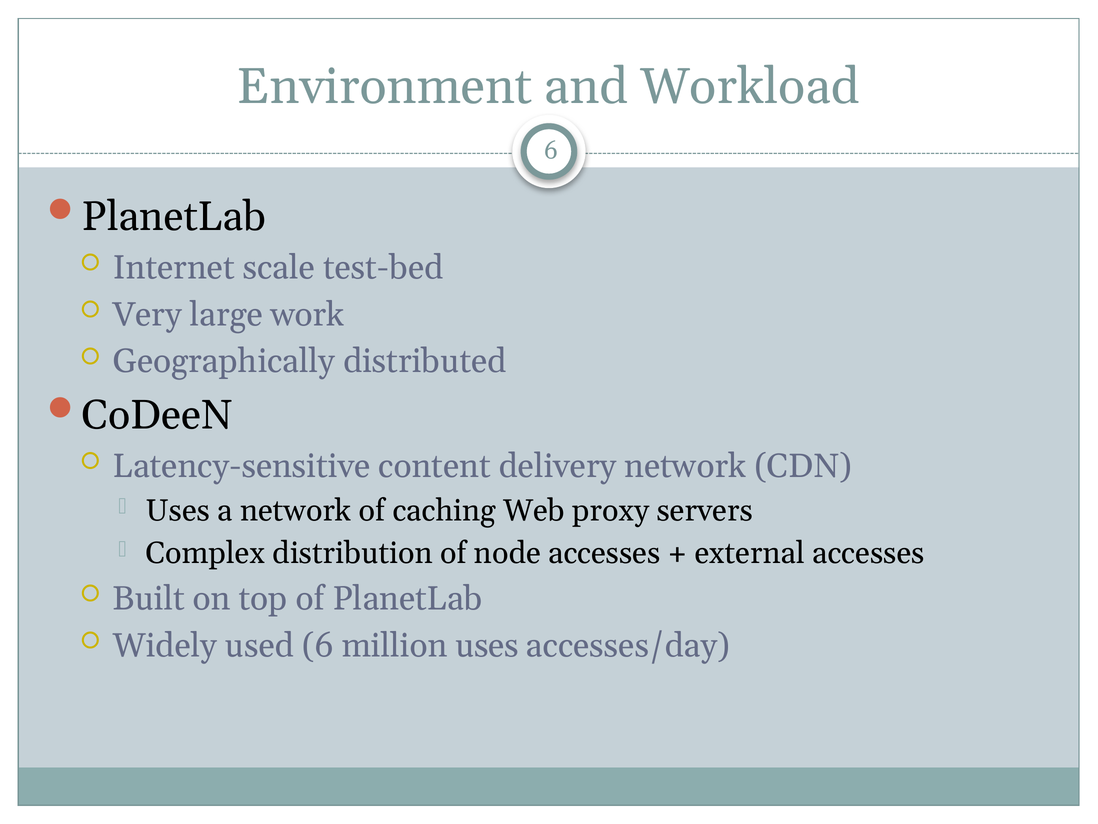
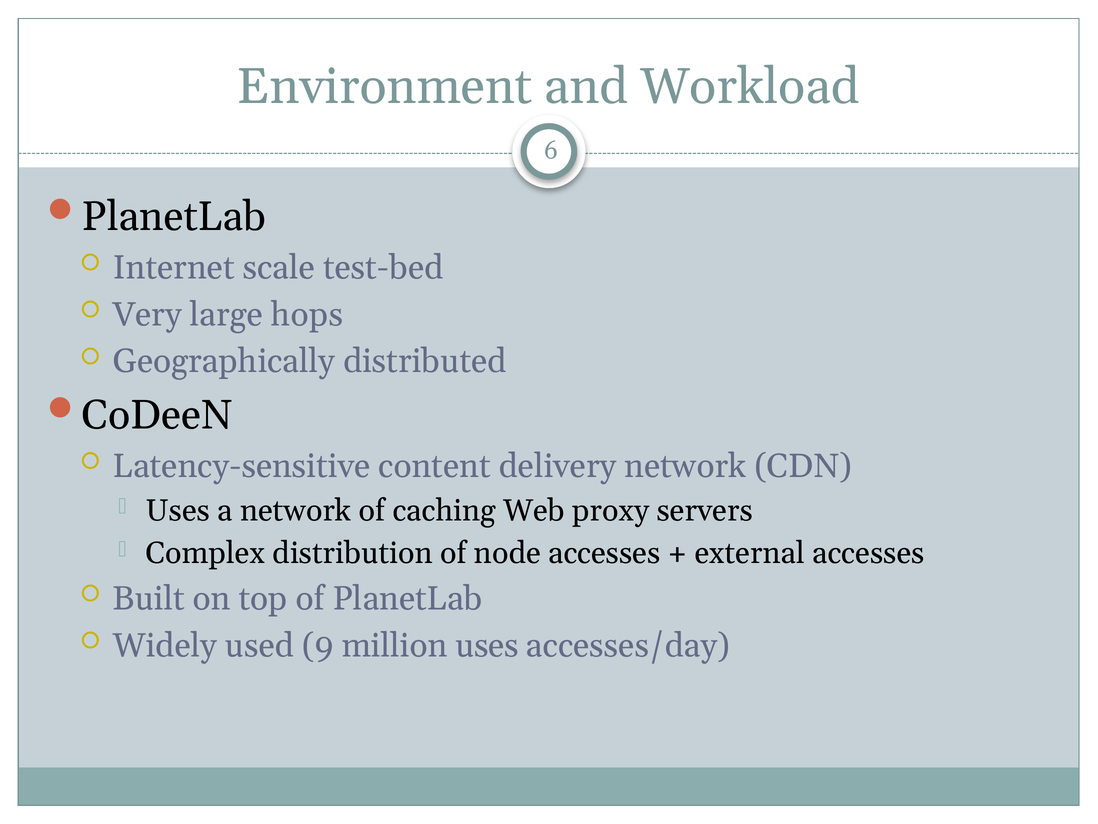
work: work -> hops
used 6: 6 -> 9
